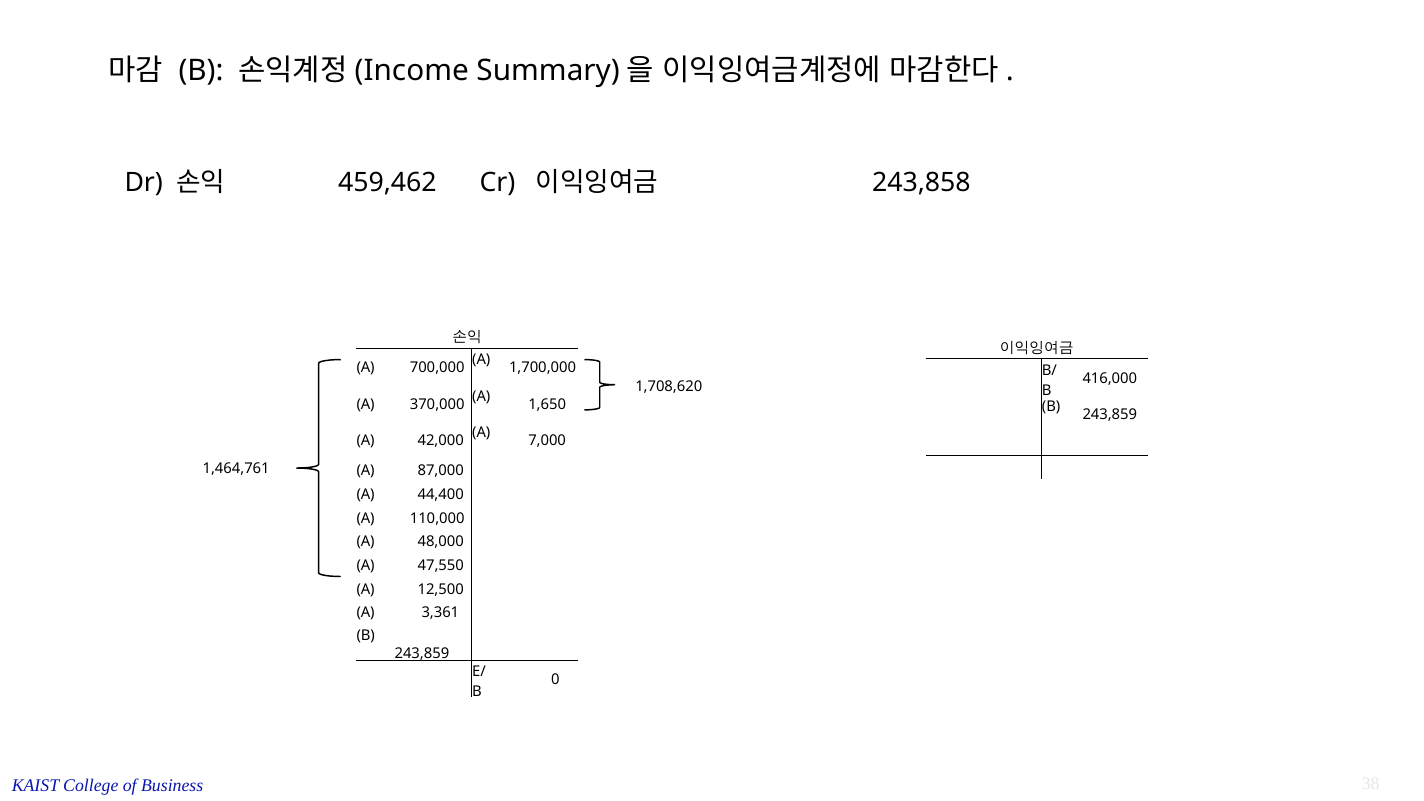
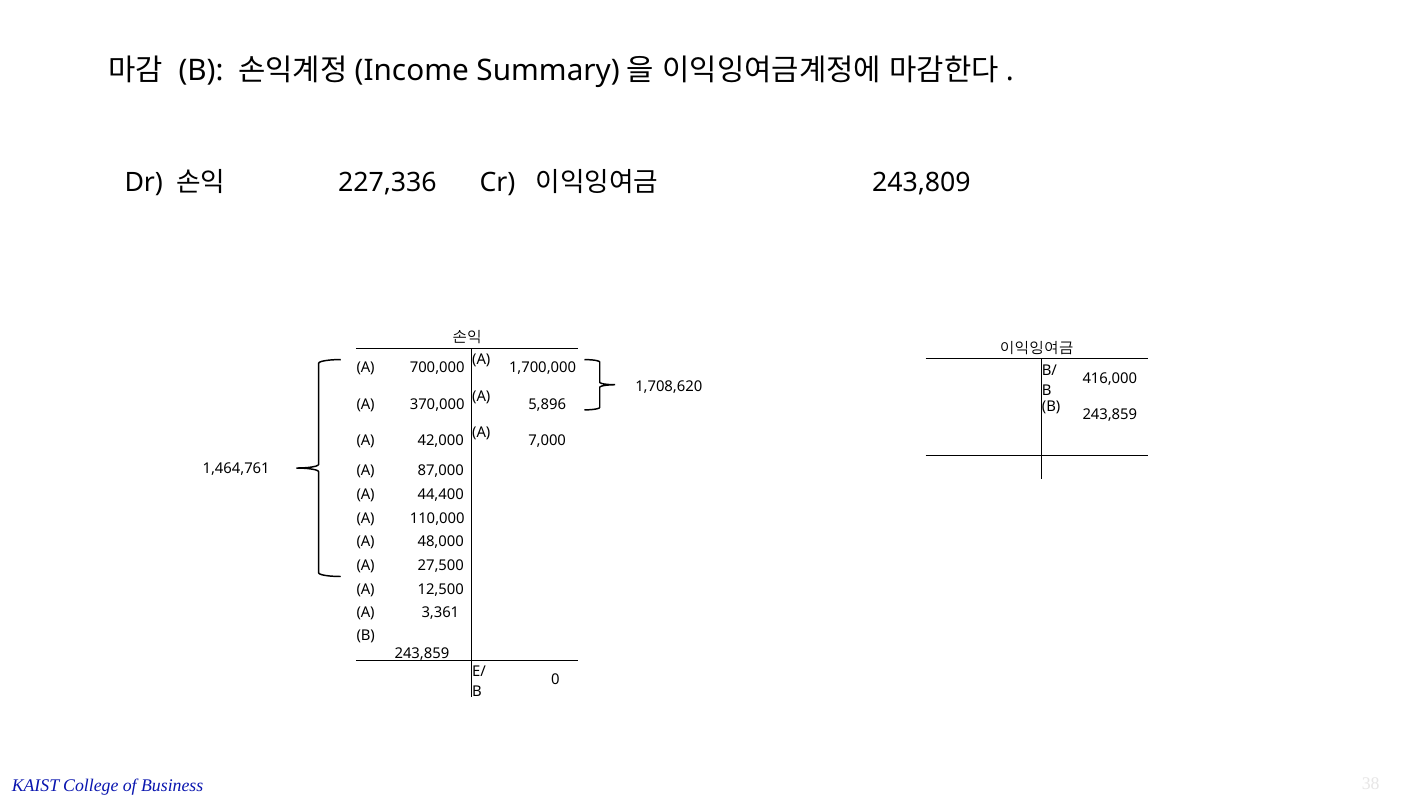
459,462: 459,462 -> 227,336
243,858: 243,858 -> 243,809
1,650: 1,650 -> 5,896
47,550: 47,550 -> 27,500
